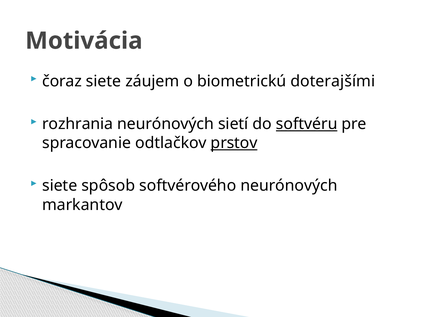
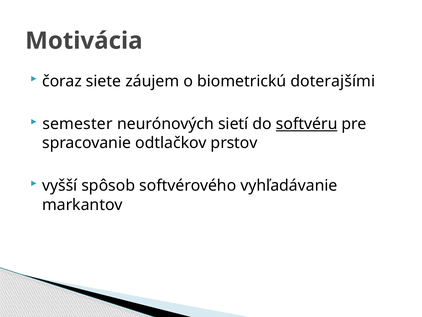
rozhrania: rozhrania -> semester
prstov underline: present -> none
siete at (60, 185): siete -> vyšší
softvérového neurónových: neurónových -> vyhľadávanie
